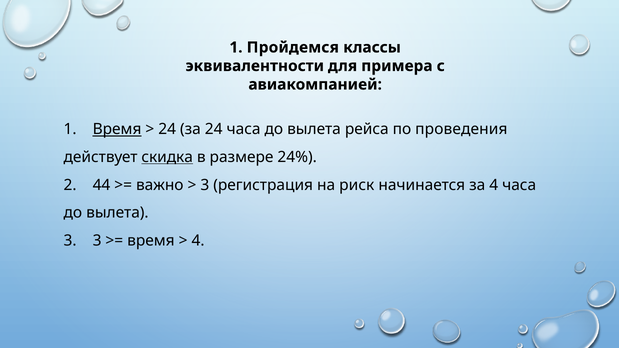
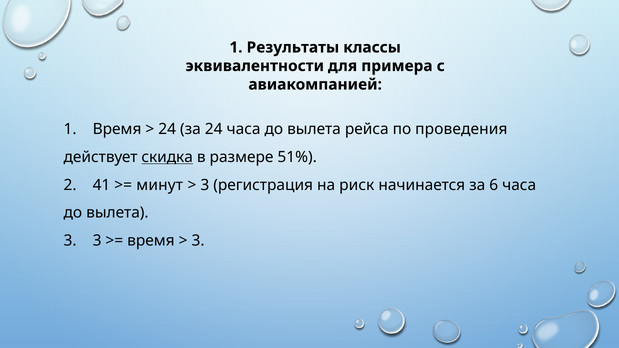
Пройдемся: Пройдемся -> Результаты
Время at (117, 129) underline: present -> none
24%: 24% -> 51%
44: 44 -> 41
важно: важно -> минут
за 4: 4 -> 6
4 at (198, 241): 4 -> 3
